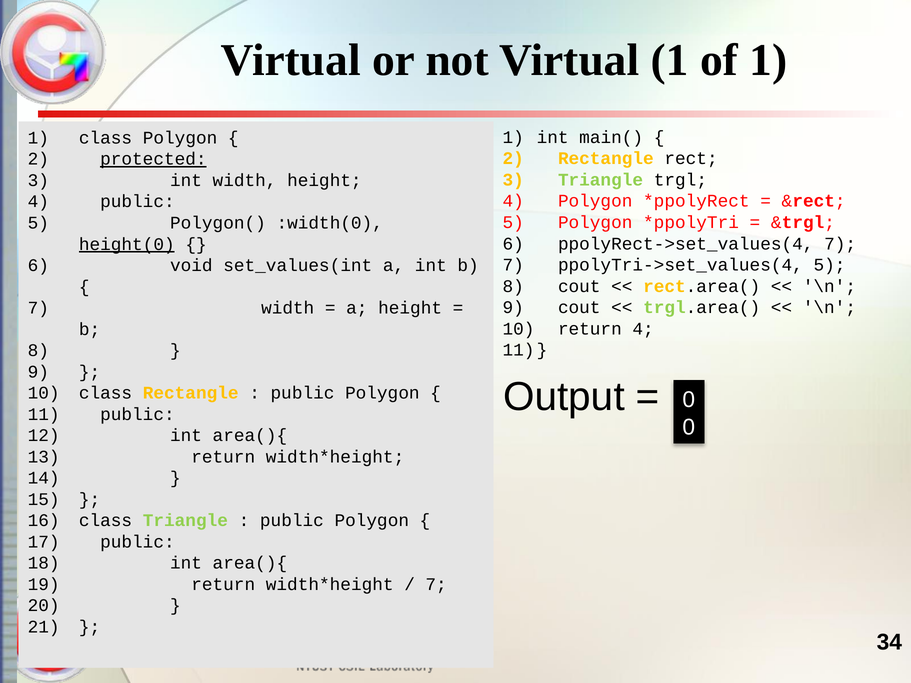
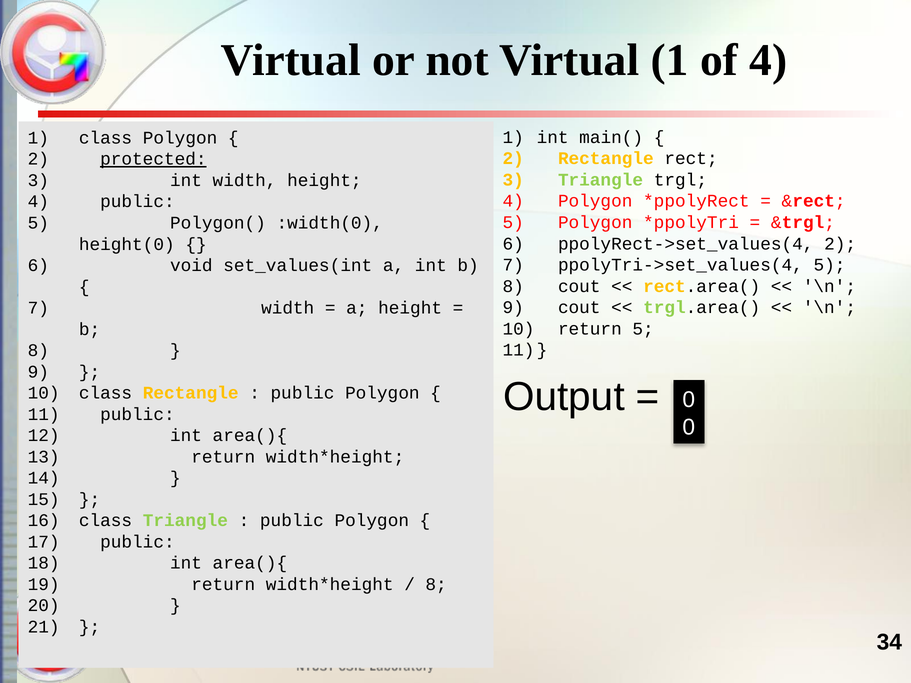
of 1: 1 -> 4
ppolyRect->set_values(4 7: 7 -> 2
height(0 underline: present -> none
return 4: 4 -> 5
7 at (436, 585): 7 -> 8
